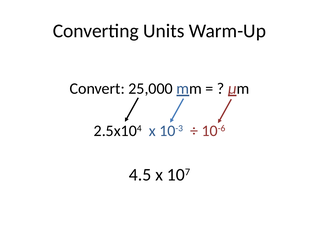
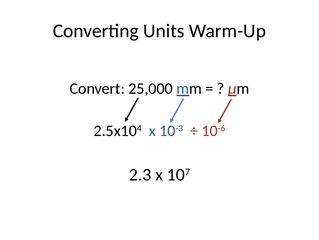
4.5: 4.5 -> 2.3
